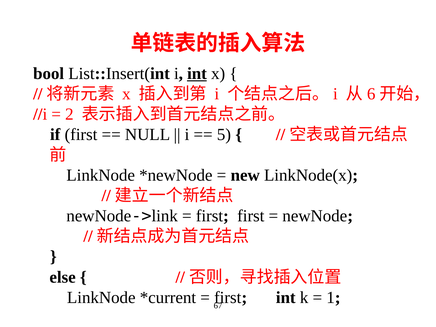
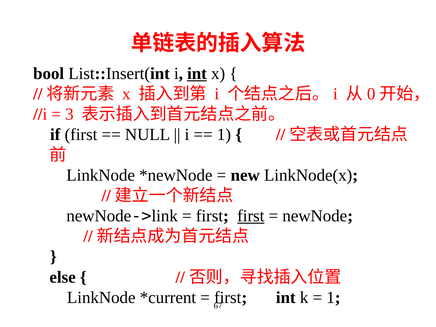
6: 6 -> 0
2: 2 -> 3
5 at (224, 135): 5 -> 1
first at (251, 216) underline: none -> present
